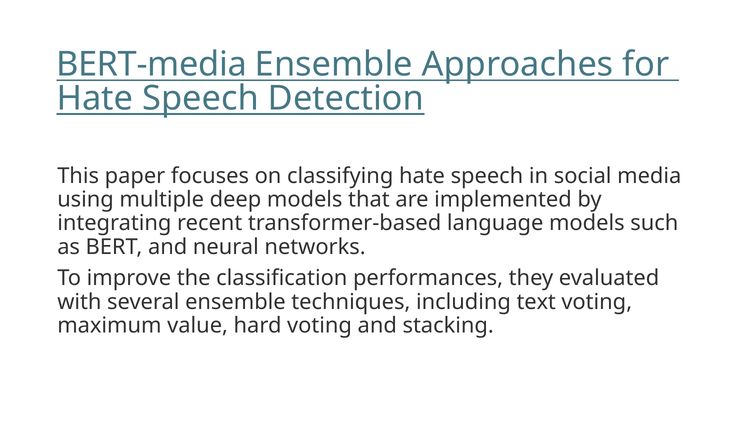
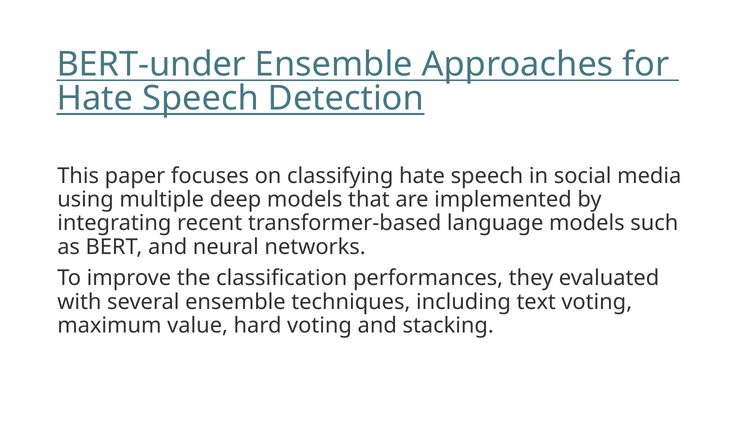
BERT-media: BERT-media -> BERT-under
